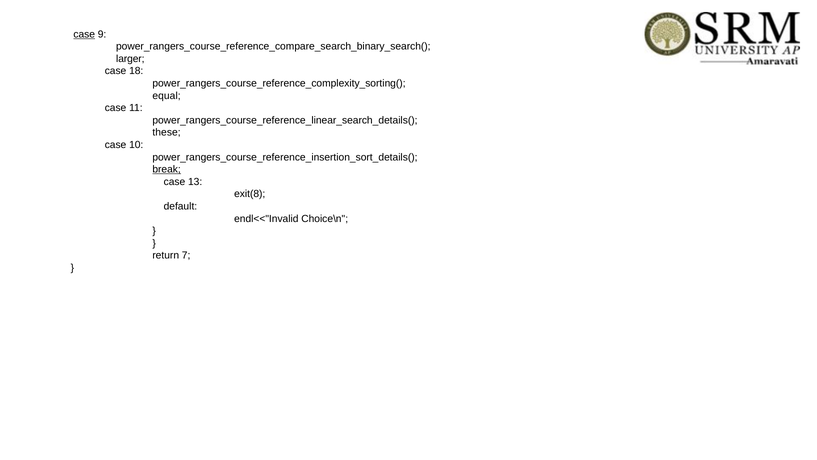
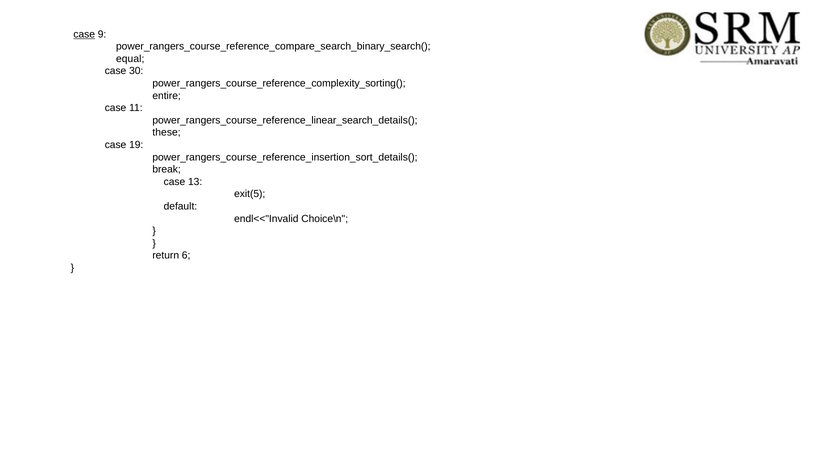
larger: larger -> equal
18: 18 -> 30
equal: equal -> entire
10: 10 -> 19
break underline: present -> none
exit(8: exit(8 -> exit(5
7: 7 -> 6
